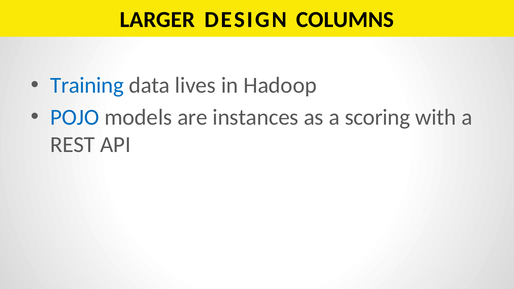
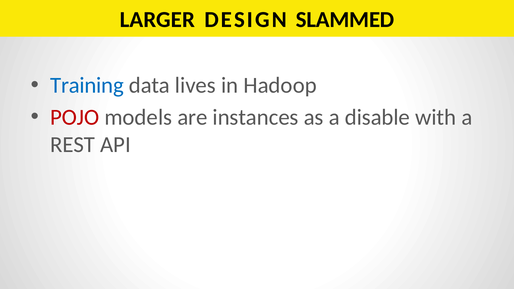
COLUMNS: COLUMNS -> SLAMMED
POJO colour: blue -> red
scoring: scoring -> disable
